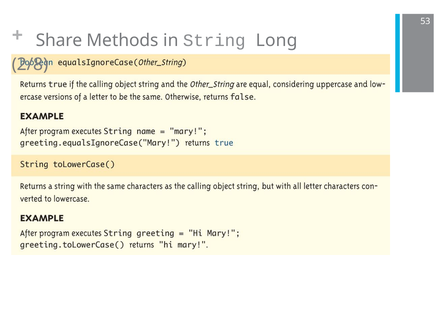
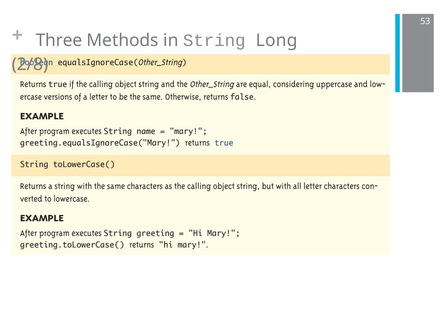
Share: Share -> Three
